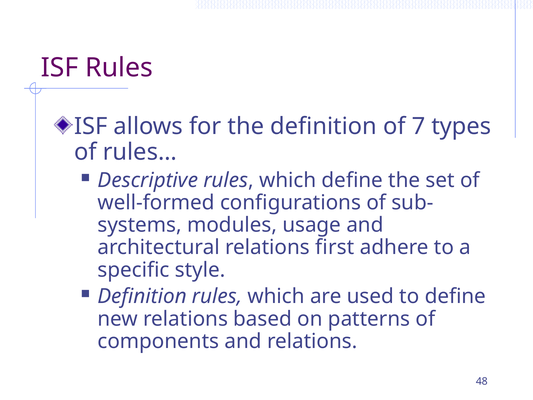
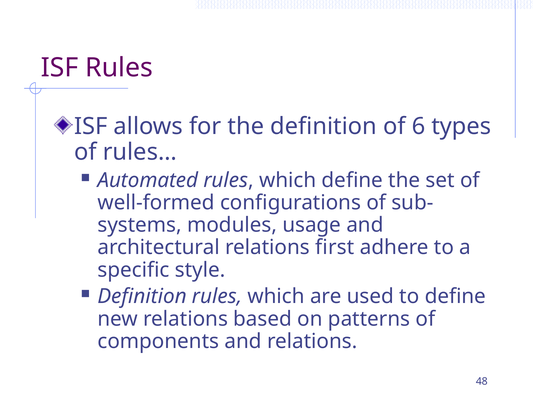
7: 7 -> 6
Descriptive: Descriptive -> Automated
